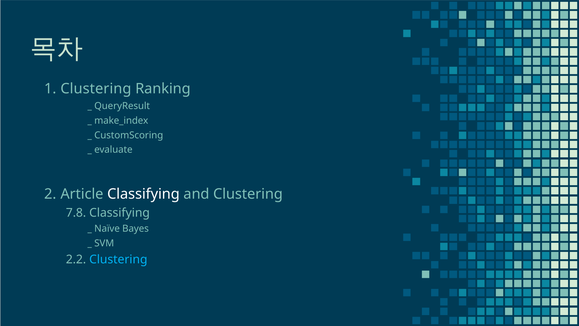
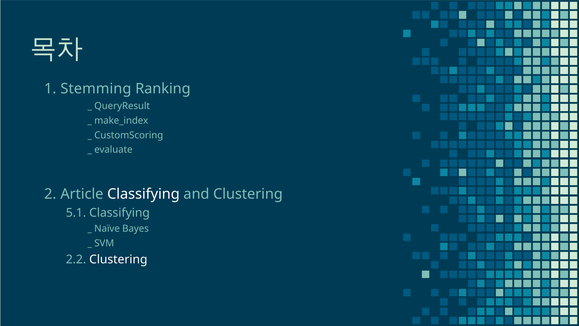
Clustering at (96, 89): Clustering -> Stemming
7.8: 7.8 -> 5.1
Clustering at (118, 259) colour: light blue -> white
